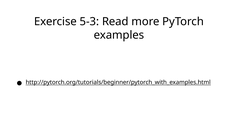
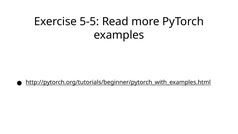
5-3: 5-3 -> 5-5
